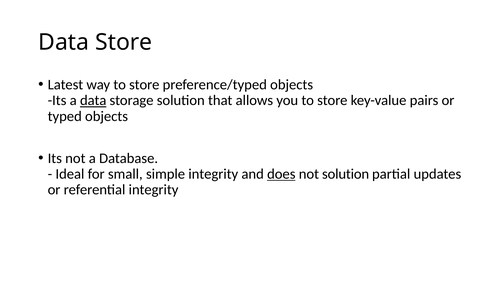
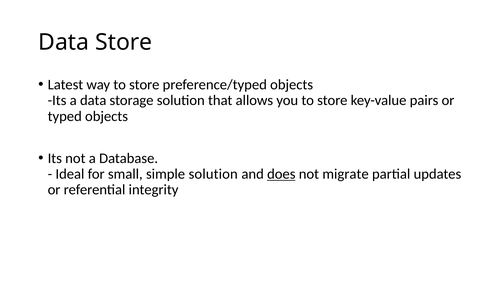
data at (93, 101) underline: present -> none
simple integrity: integrity -> solution
not solution: solution -> migrate
